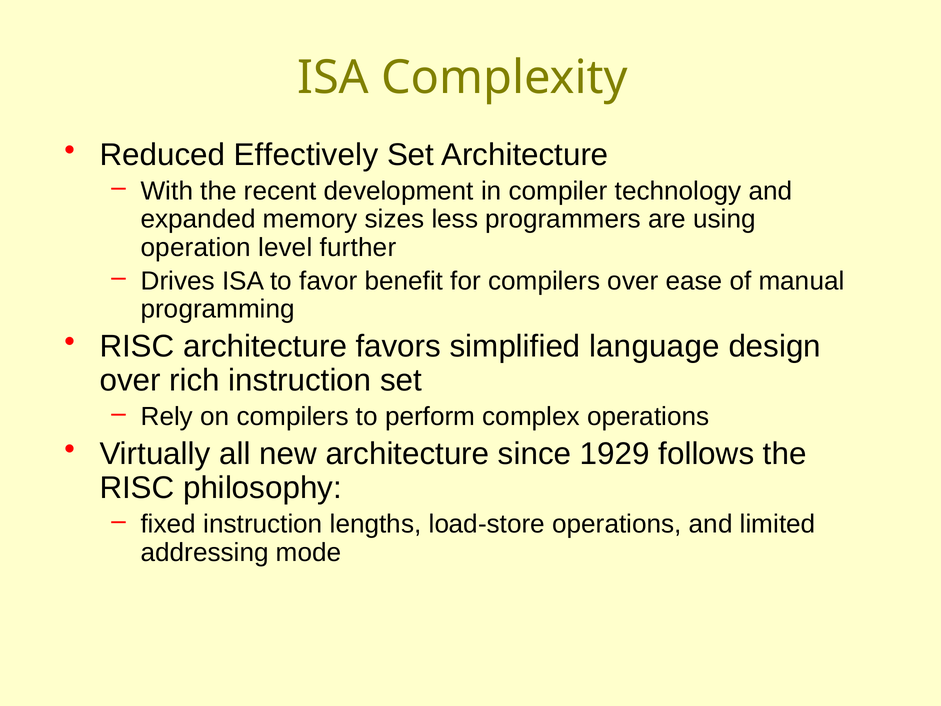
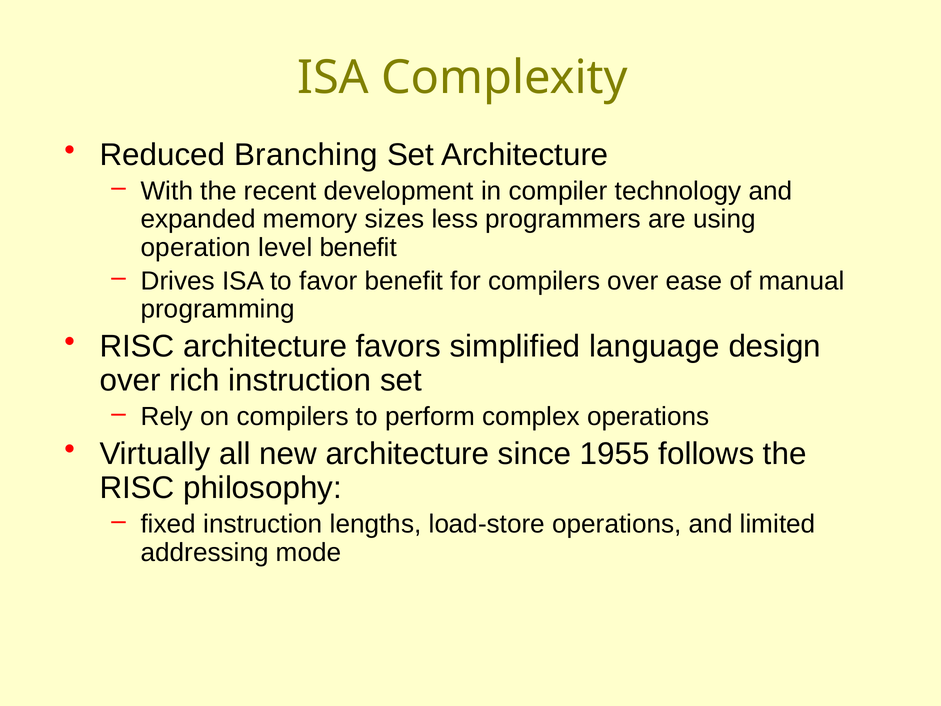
Effectively: Effectively -> Branching
level further: further -> benefit
1929: 1929 -> 1955
